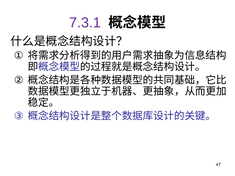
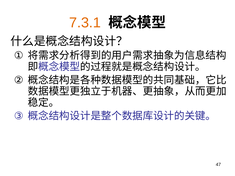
7.3.1 colour: purple -> orange
